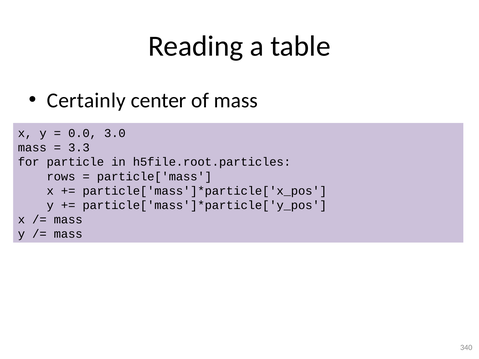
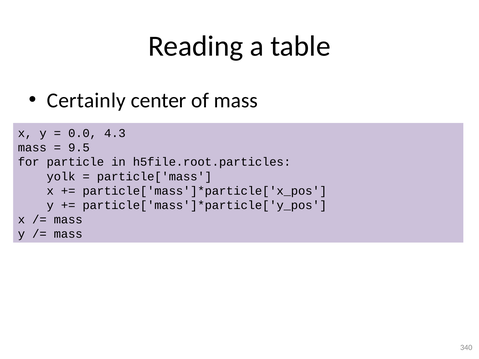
3.0: 3.0 -> 4.3
3.3: 3.3 -> 9.5
rows: rows -> yolk
